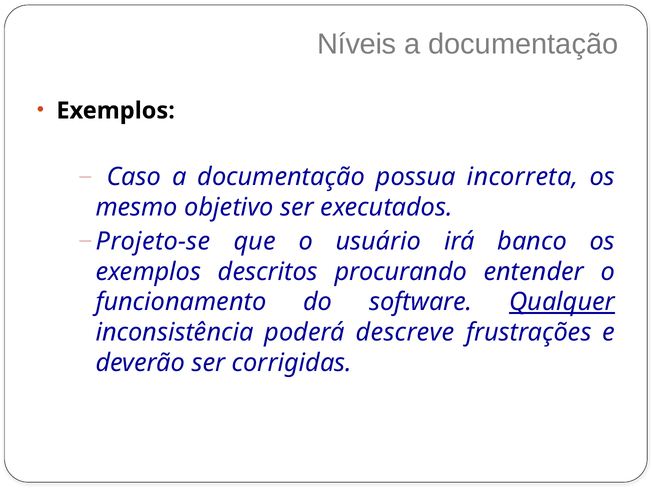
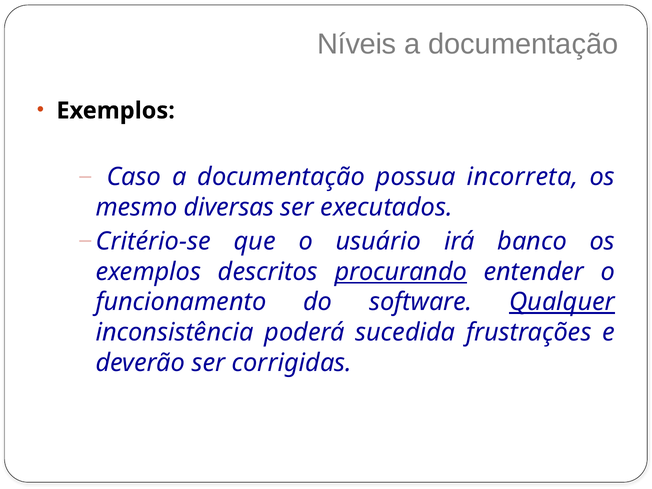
objetivo: objetivo -> diversas
Projeto-se: Projeto-se -> Critério-se
procurando underline: none -> present
descreve: descreve -> sucedida
